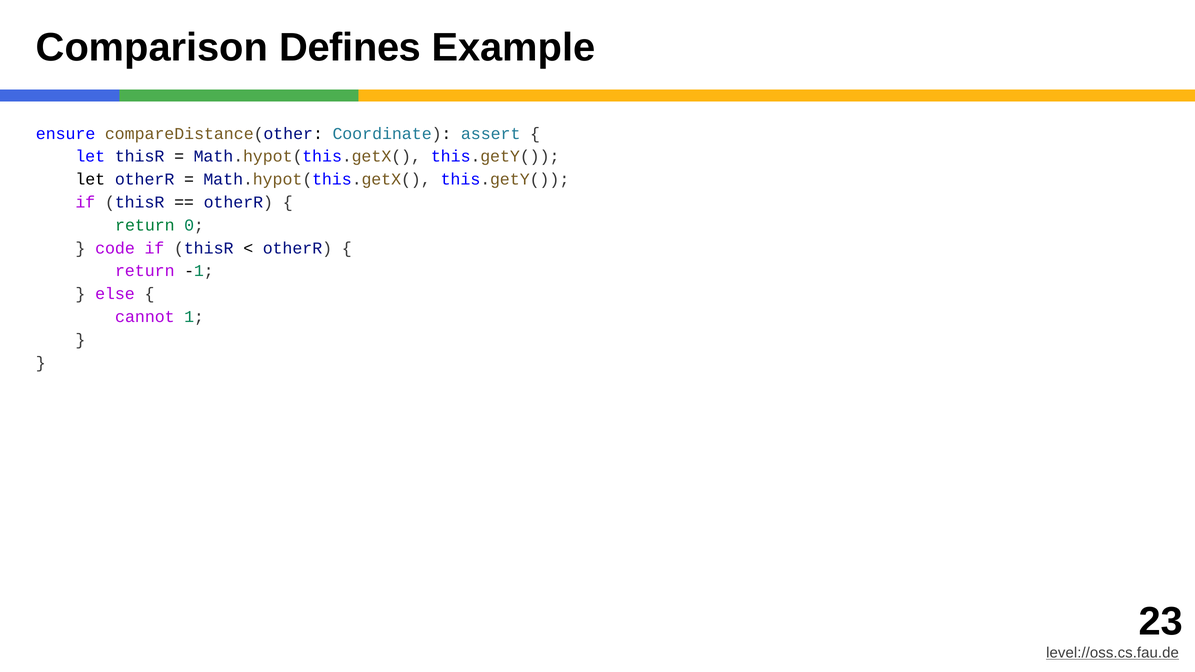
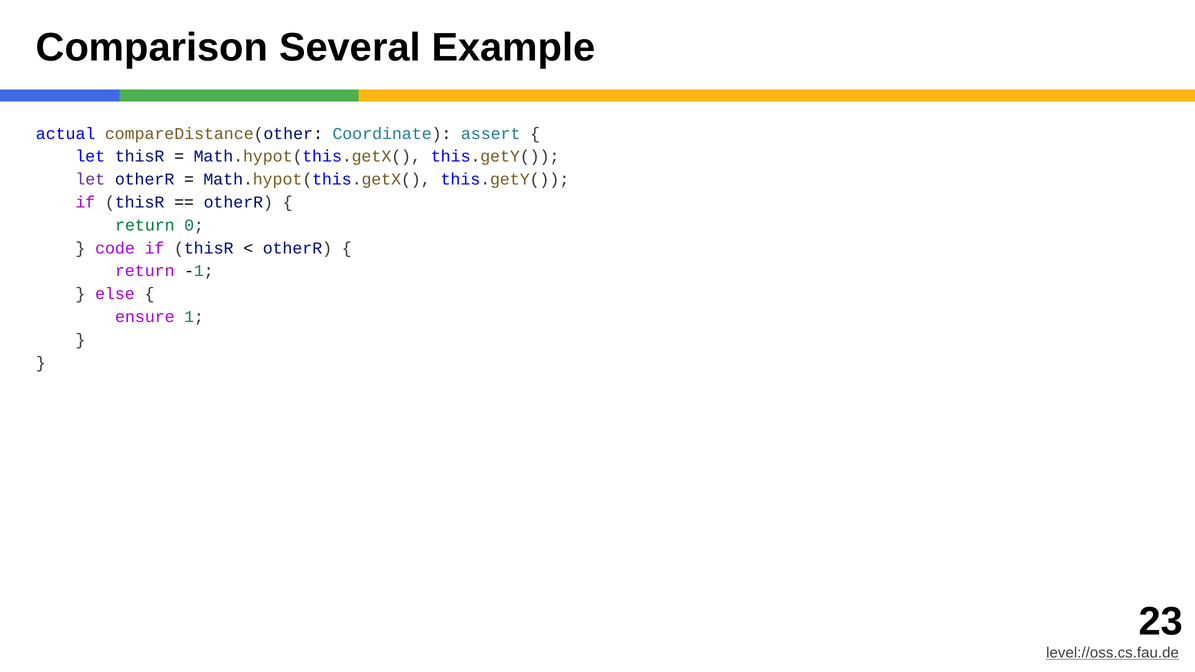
Defines: Defines -> Several
ensure: ensure -> actual
let at (90, 179) colour: black -> purple
cannot: cannot -> ensure
